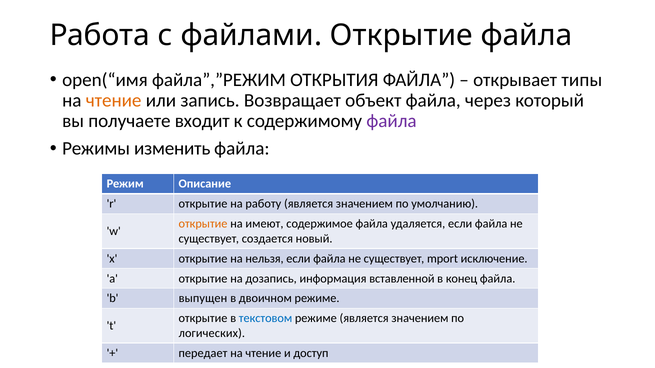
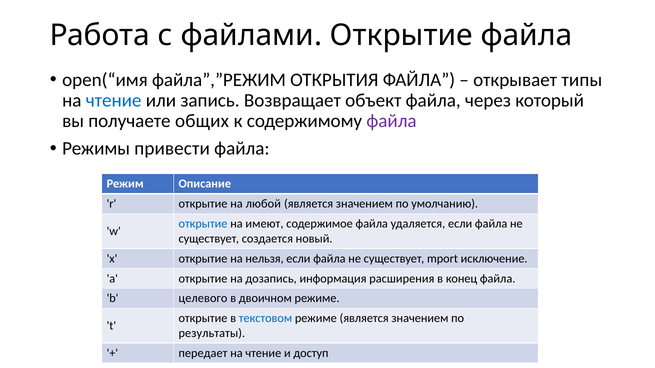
чтение at (114, 101) colour: orange -> blue
входит: входит -> общих
изменить: изменить -> привести
работу: работу -> любой
открытие at (203, 224) colour: orange -> blue
вставленной: вставленной -> расширения
выпущен: выпущен -> целевого
логических: логических -> результаты
